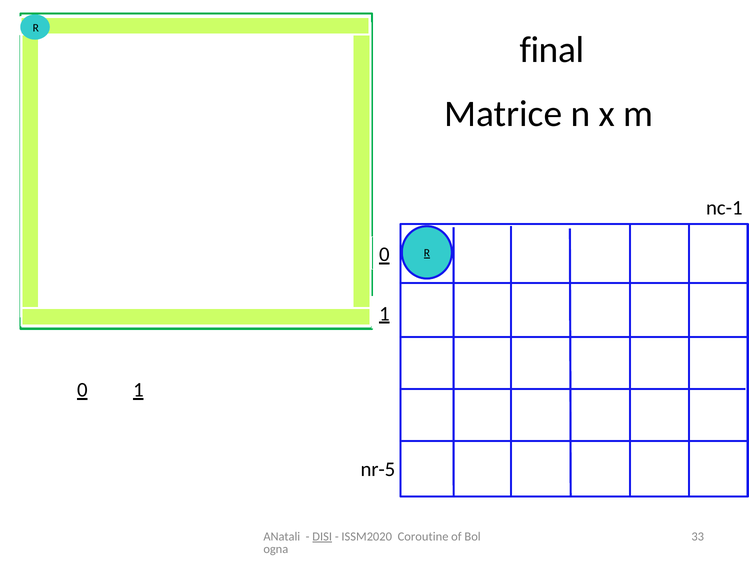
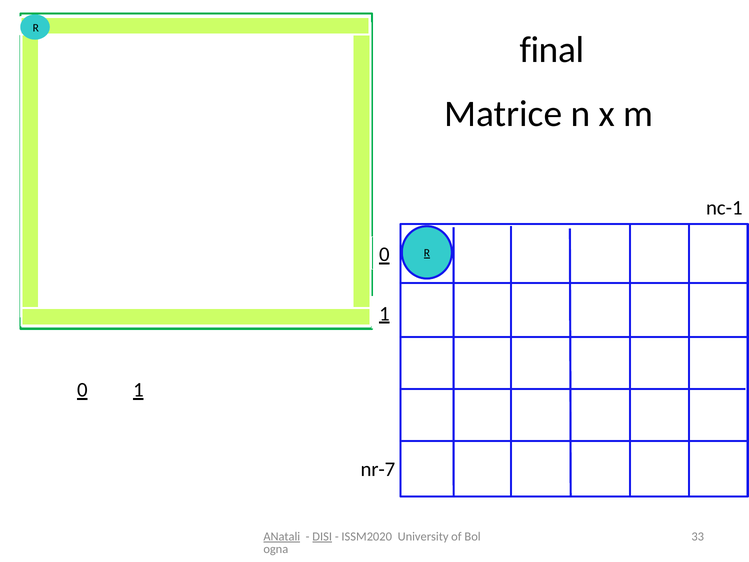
nr-5: nr-5 -> nr-7
ANatali underline: none -> present
Coroutine: Coroutine -> University
